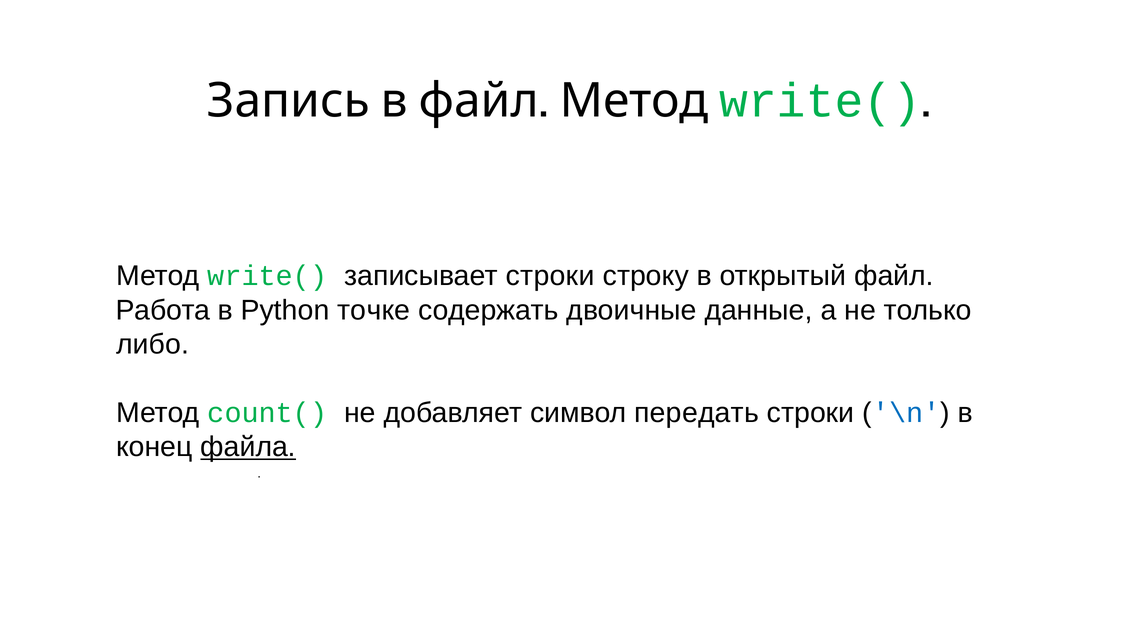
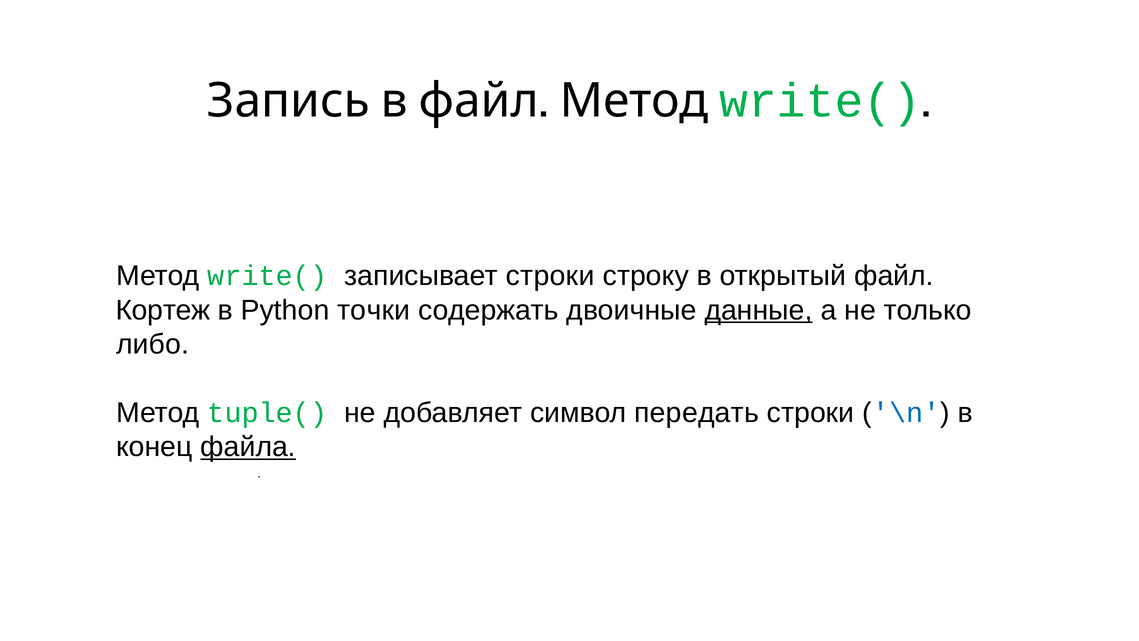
Работа: Работа -> Кортеж
точке: точке -> точки
данные underline: none -> present
count(: count( -> tuple(
